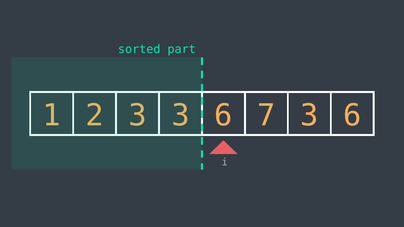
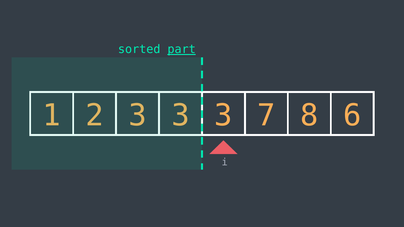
part underline: none -> present
6 at (223, 116): 6 -> 3
7 3: 3 -> 8
